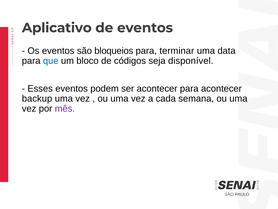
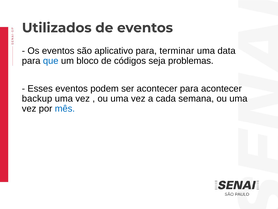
Aplicativo: Aplicativo -> Utilizados
bloqueios: bloqueios -> aplicativo
disponível: disponível -> problemas
mês colour: purple -> blue
